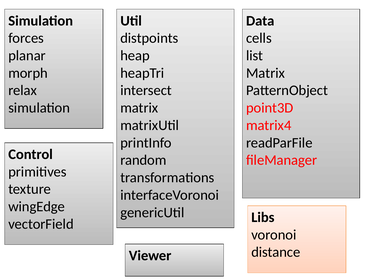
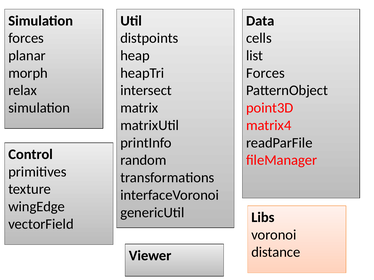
Matrix at (265, 73): Matrix -> Forces
